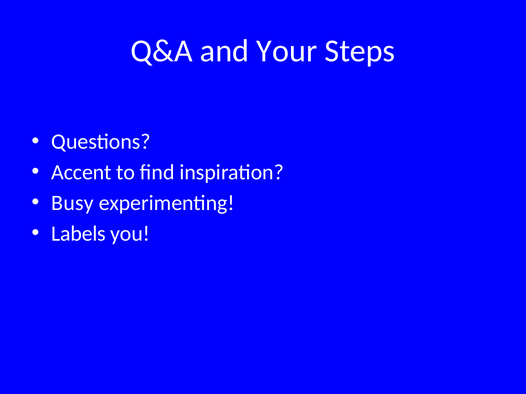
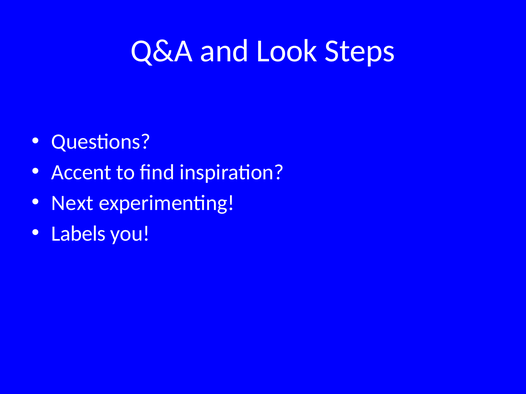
Your: Your -> Look
Busy: Busy -> Next
